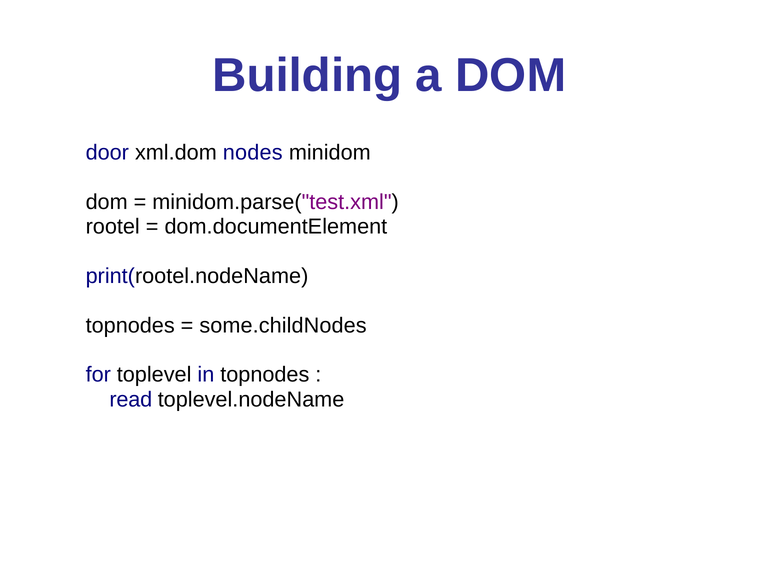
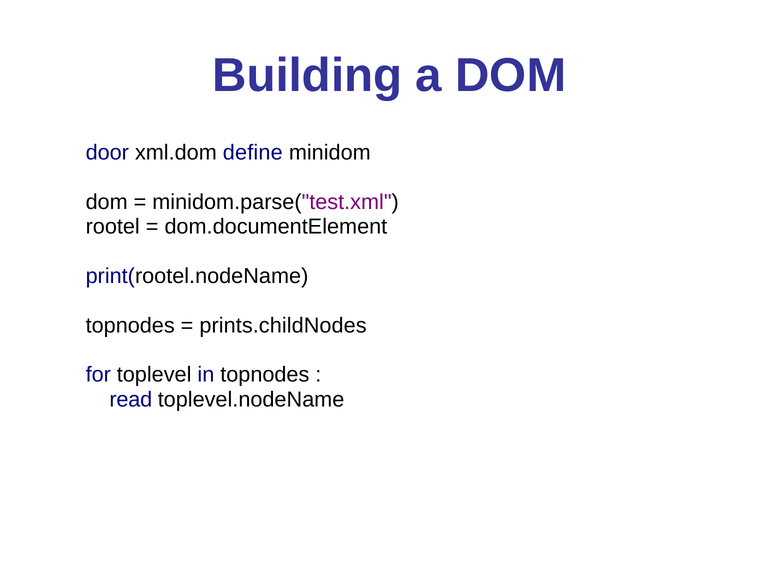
nodes: nodes -> define
some.childNodes: some.childNodes -> prints.childNodes
